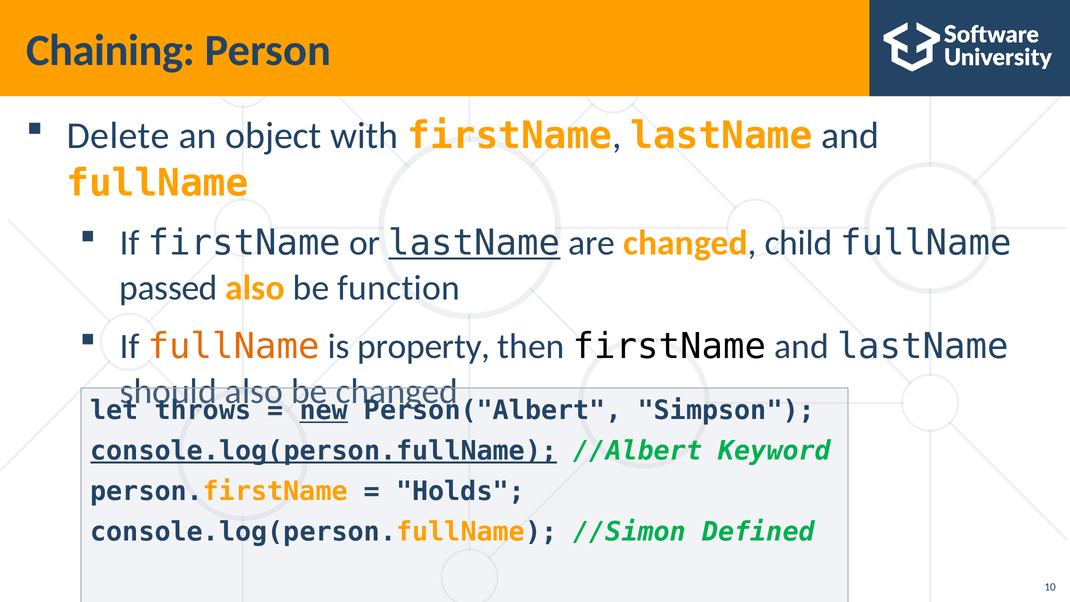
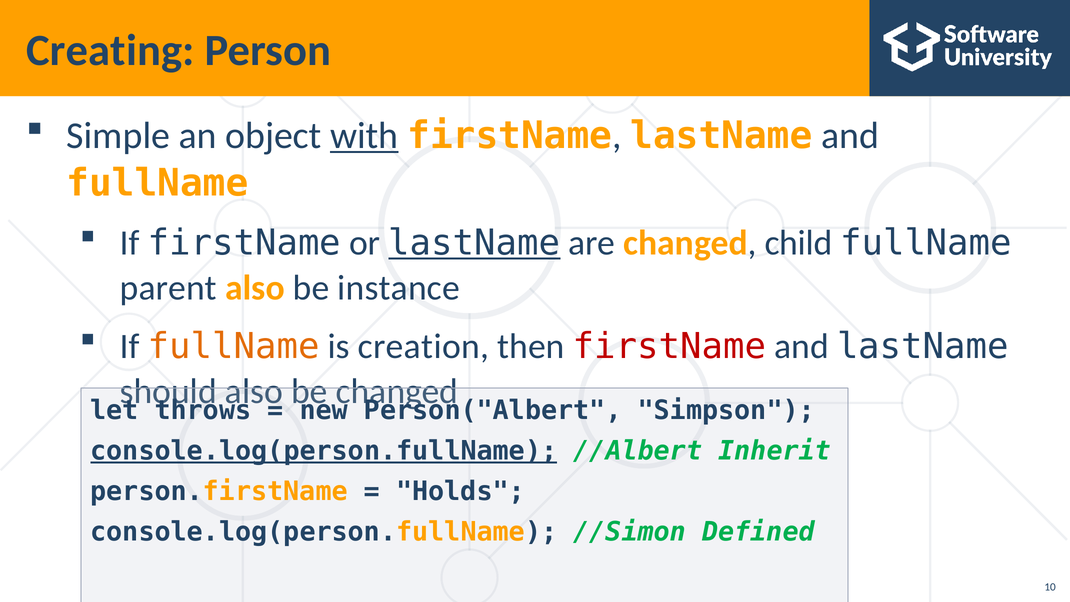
Chaining: Chaining -> Creating
Delete: Delete -> Simple
with underline: none -> present
passed: passed -> parent
function: function -> instance
property: property -> creation
firstName at (670, 346) colour: black -> red
new underline: present -> none
Keyword: Keyword -> Inherit
